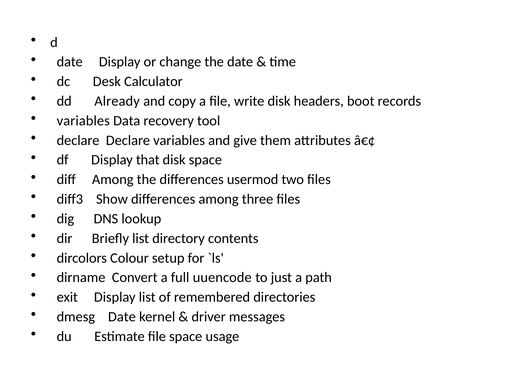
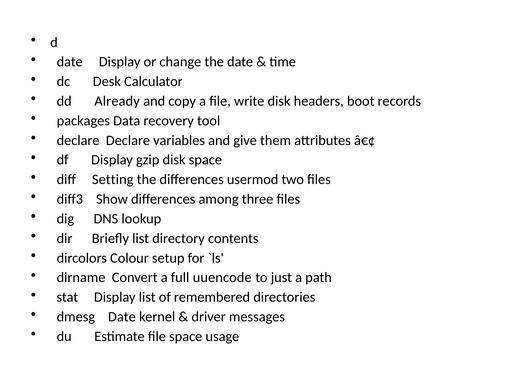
variables at (83, 120): variables -> packages
that: that -> gzip
diff Among: Among -> Setting
exit: exit -> stat
